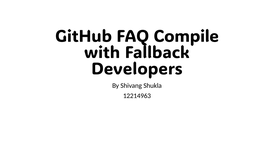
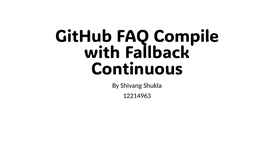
Developers: Developers -> Continuous
